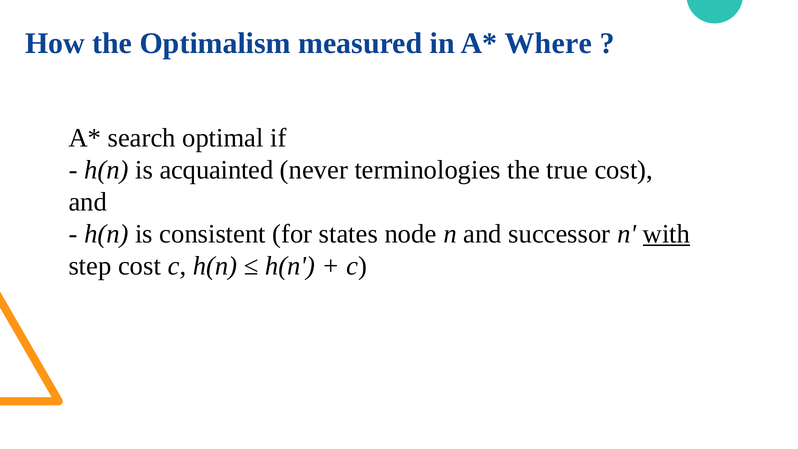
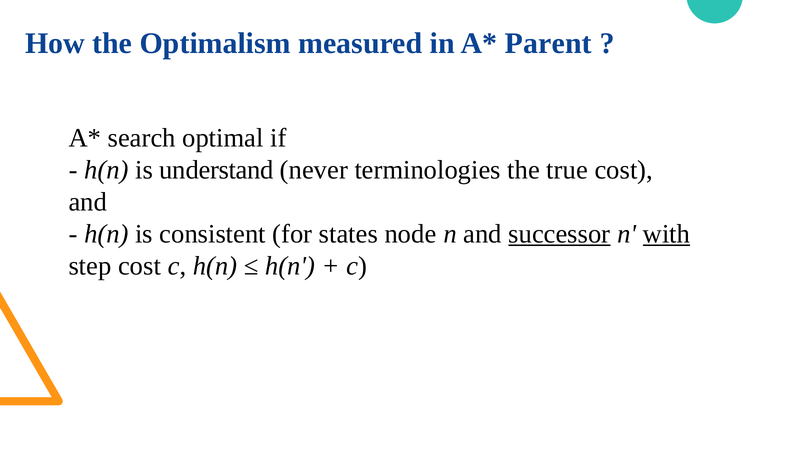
Where: Where -> Parent
acquainted: acquainted -> understand
successor underline: none -> present
